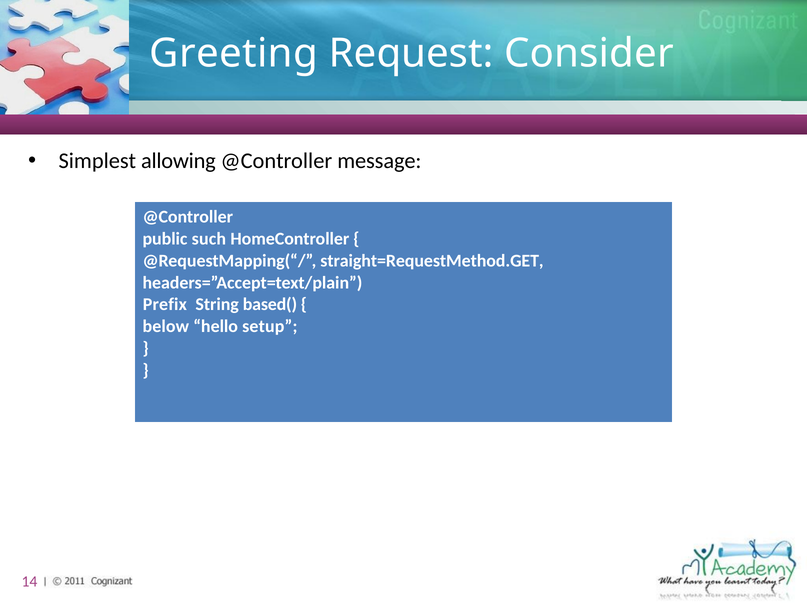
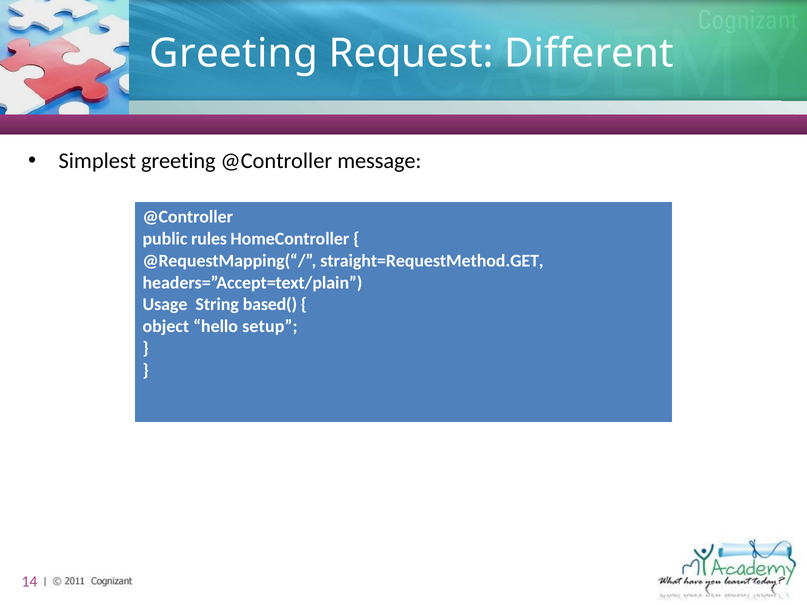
Consider: Consider -> Different
Simplest allowing: allowing -> greeting
such: such -> rules
Prefix: Prefix -> Usage
below: below -> object
